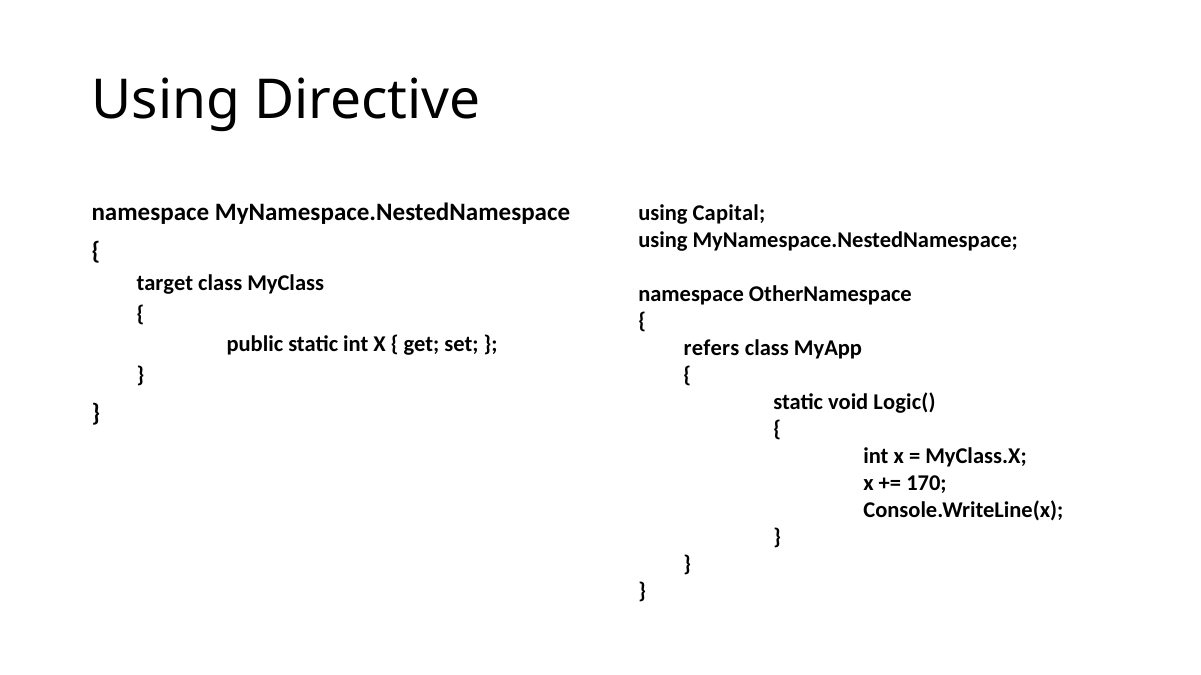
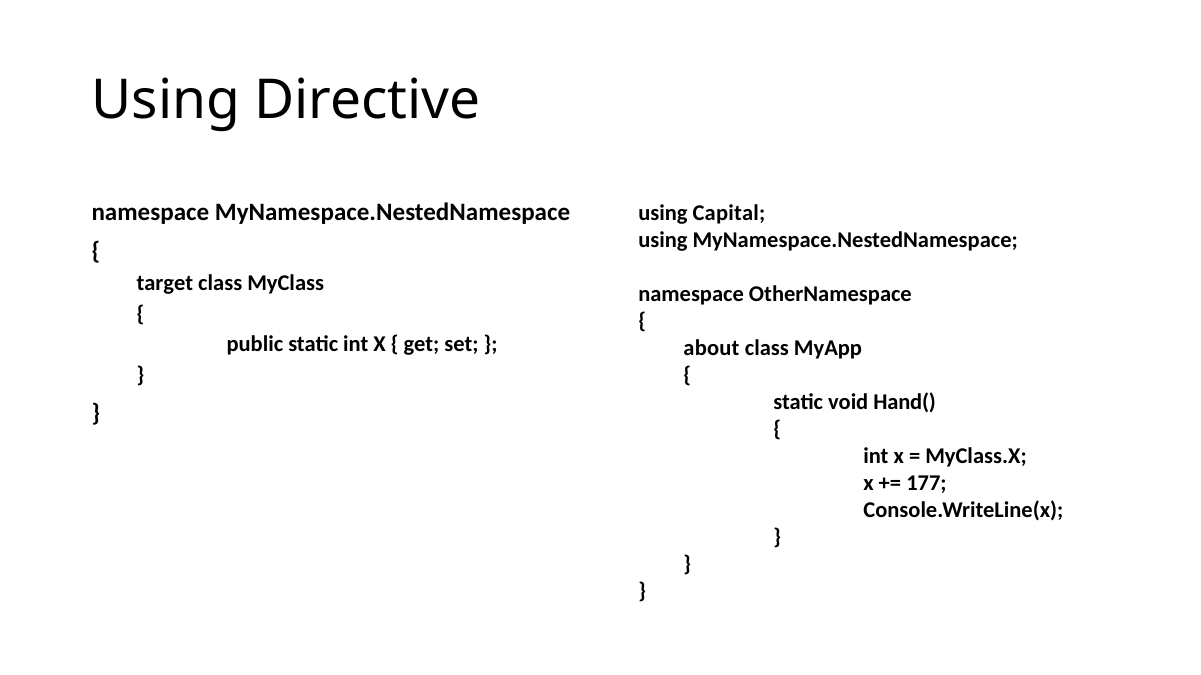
refers: refers -> about
Logic(: Logic( -> Hand(
170: 170 -> 177
